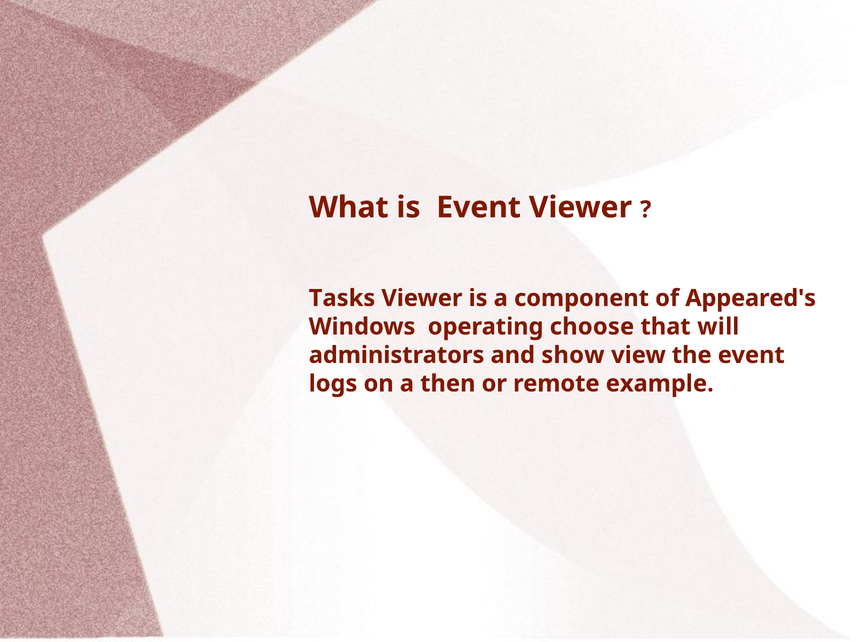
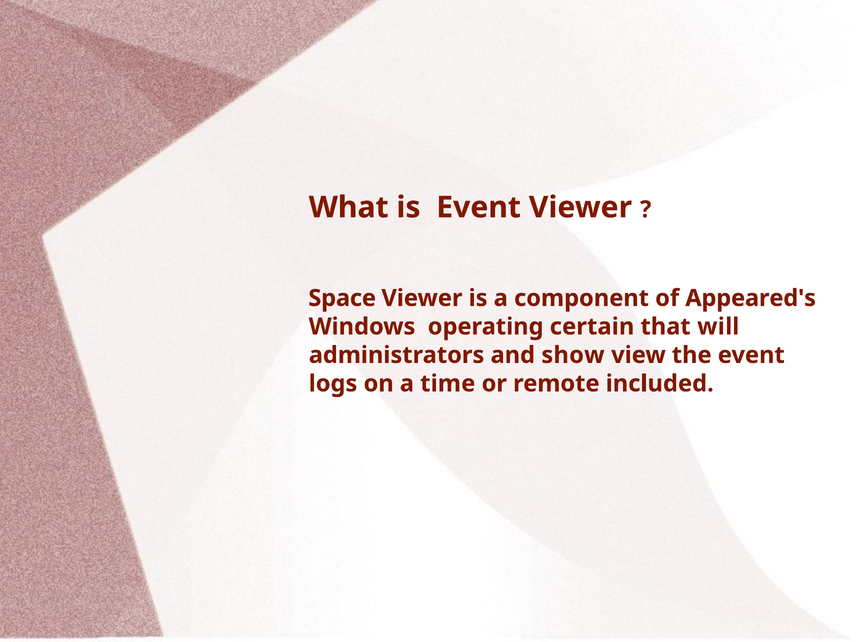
Tasks: Tasks -> Space
choose: choose -> certain
then: then -> time
example: example -> included
